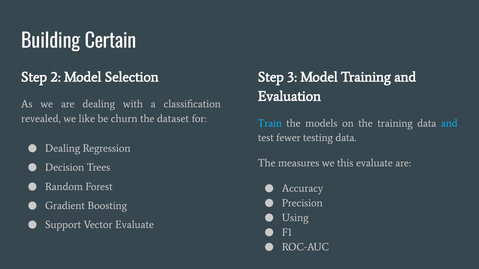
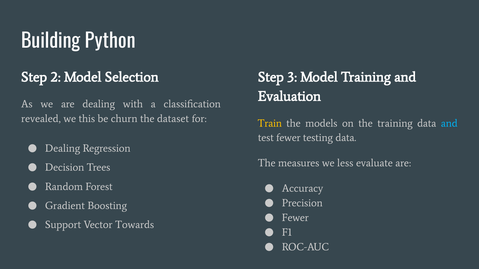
Certain: Certain -> Python
like: like -> this
Train colour: light blue -> yellow
this: this -> less
Using at (295, 218): Using -> Fewer
Vector Evaluate: Evaluate -> Towards
